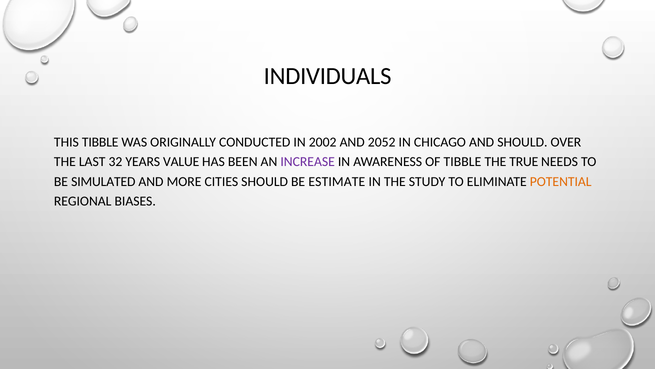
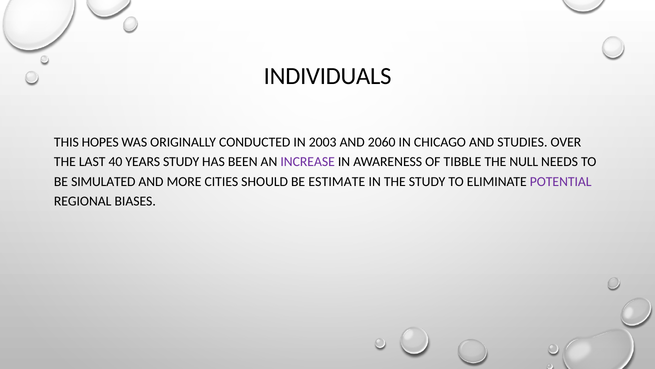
THIS TIBBLE: TIBBLE -> HOPES
2002: 2002 -> 2003
2052: 2052 -> 2060
AND SHOULD: SHOULD -> STUDIES
32: 32 -> 40
YEARS VALUE: VALUE -> STUDY
TRUE: TRUE -> NULL
POTENTIAL colour: orange -> purple
